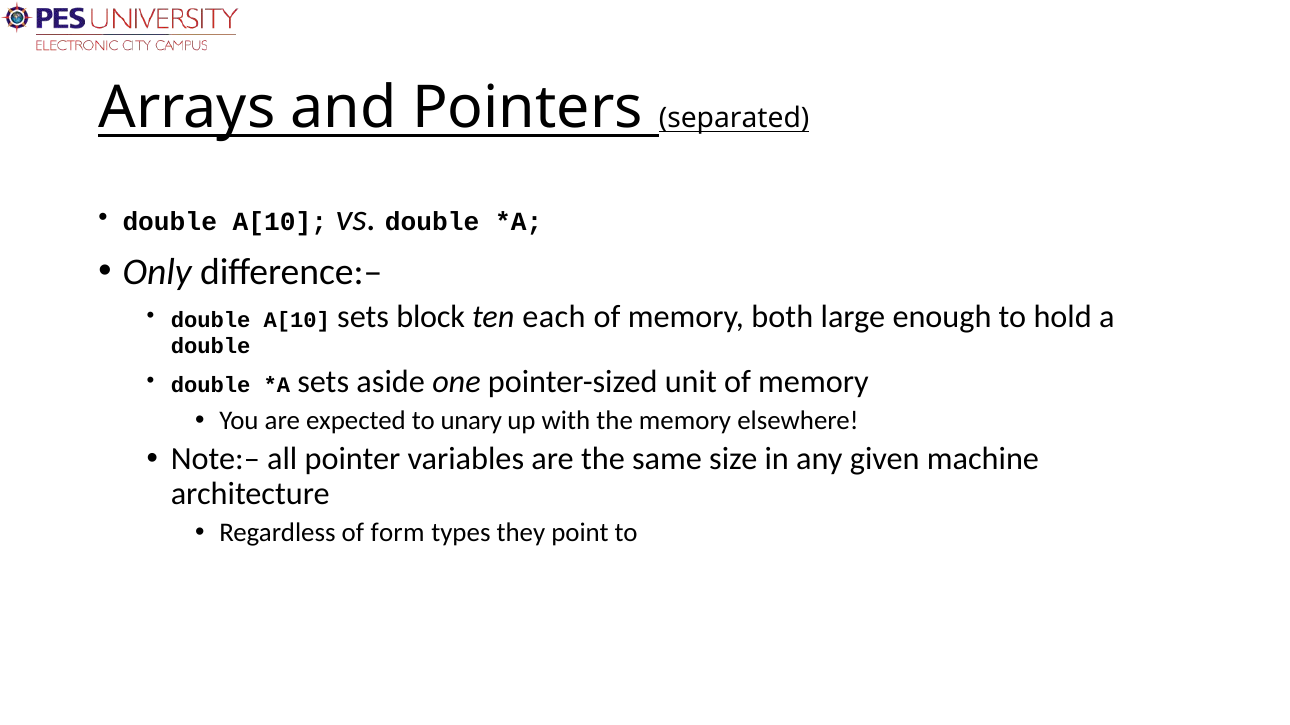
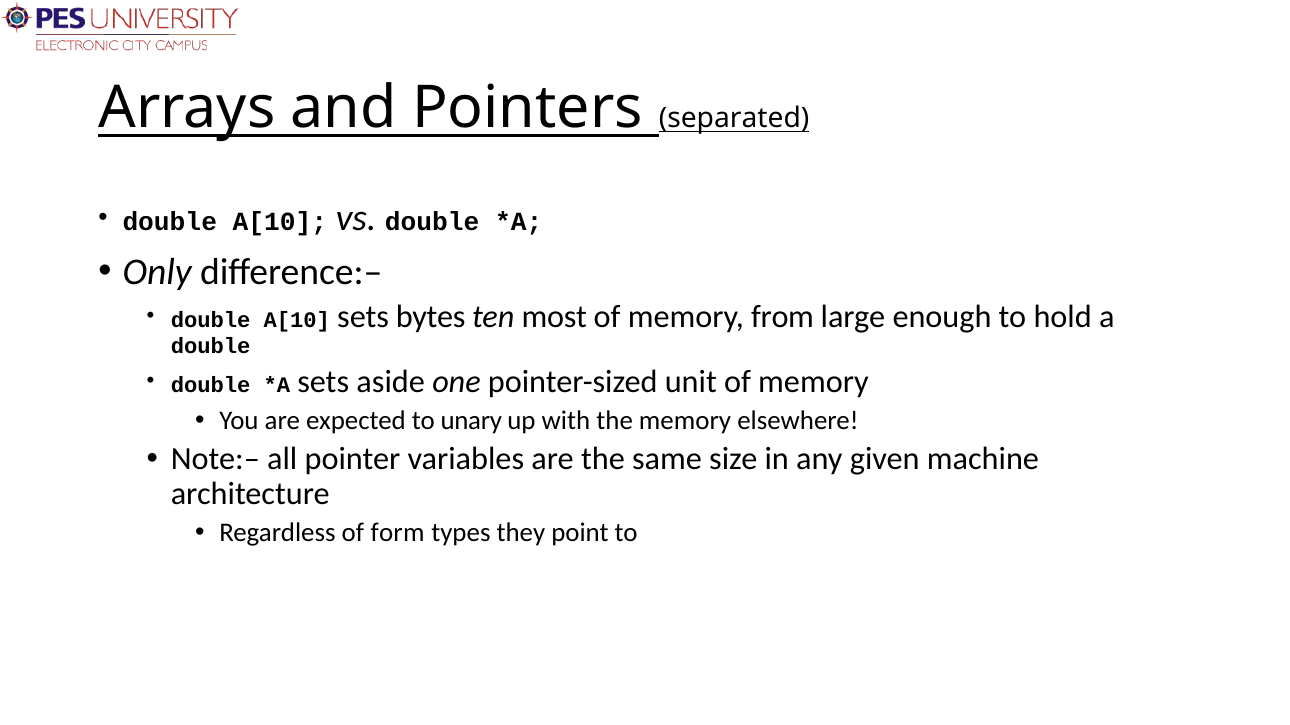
block: block -> bytes
each: each -> most
both: both -> from
